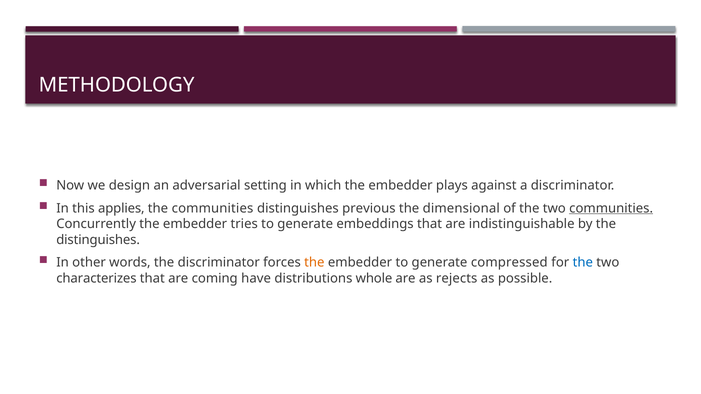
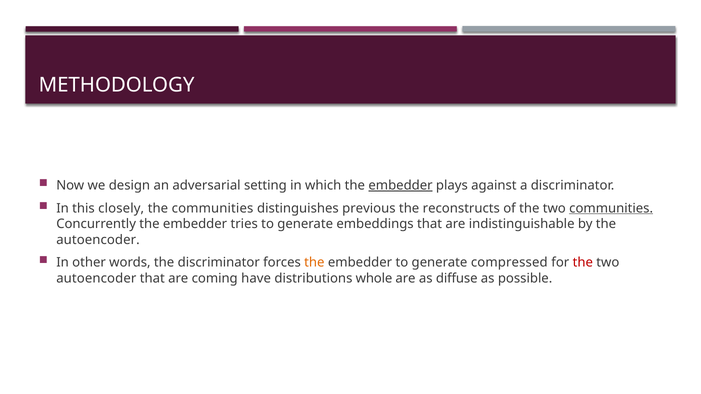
embedder at (401, 186) underline: none -> present
applies: applies -> closely
dimensional: dimensional -> reconstructs
distinguishes at (98, 240): distinguishes -> autoencoder
the at (583, 263) colour: blue -> red
characterizes at (96, 278): characterizes -> autoencoder
rejects: rejects -> diffuse
